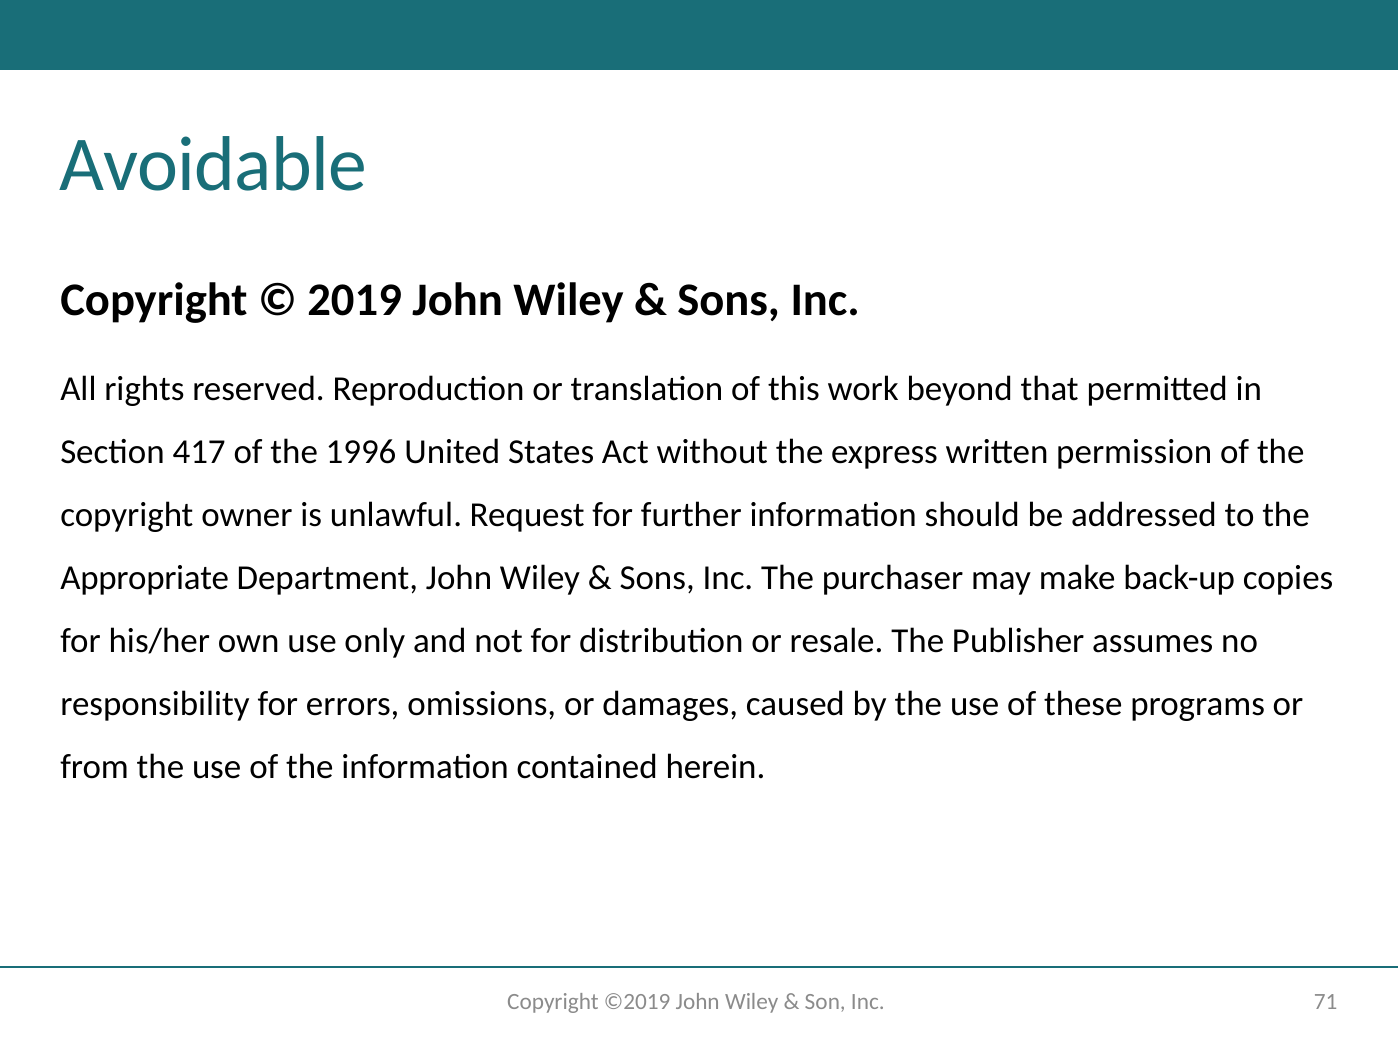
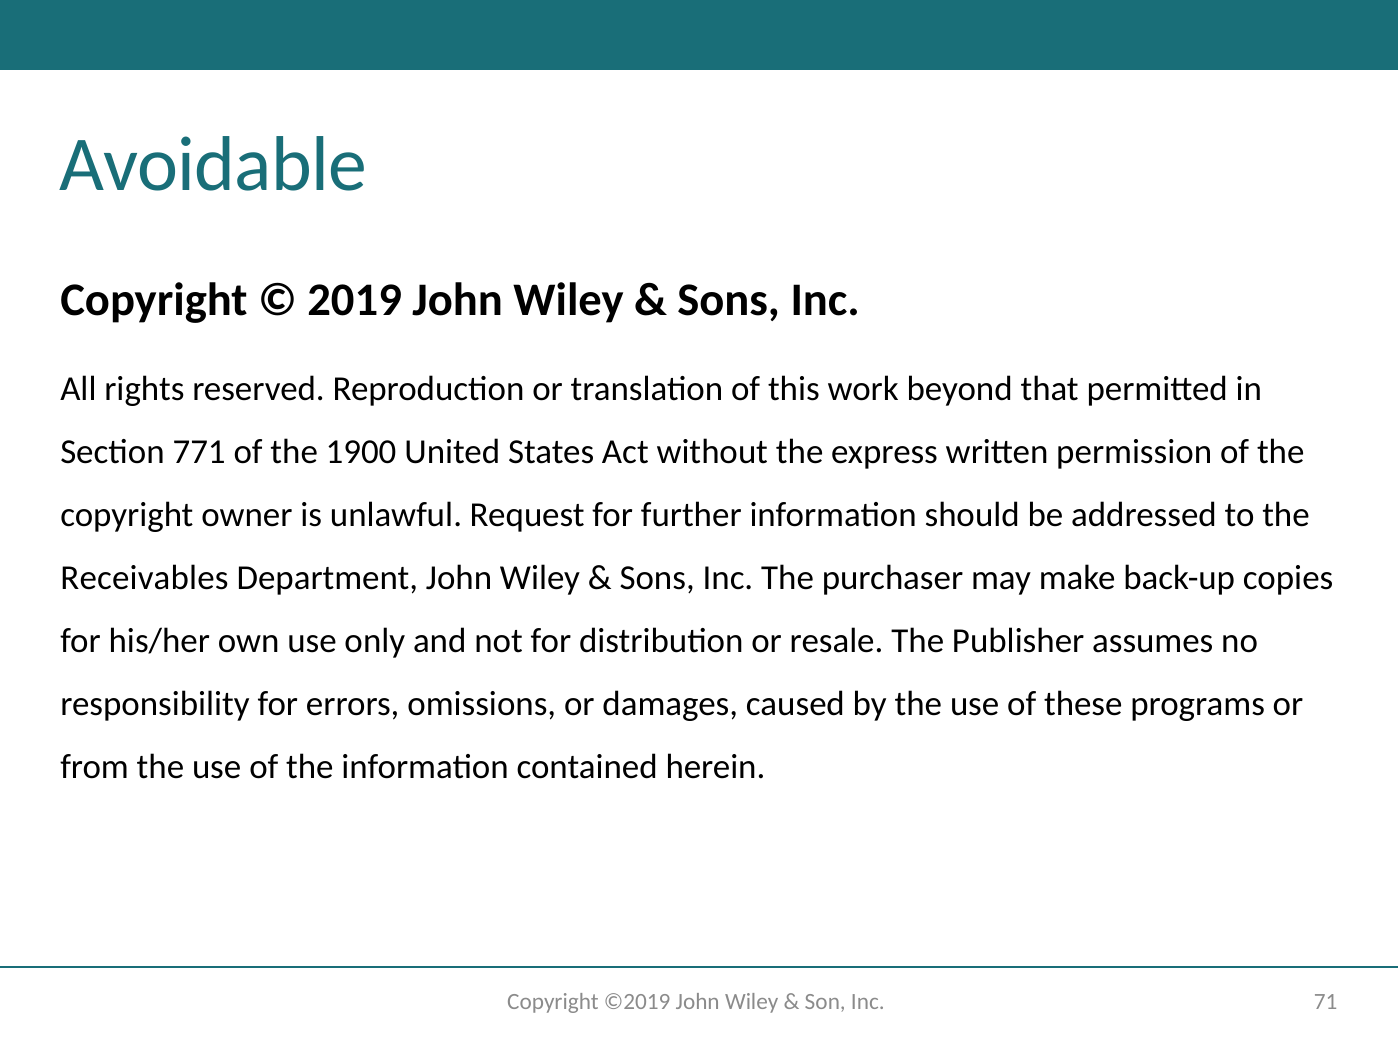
417: 417 -> 771
1996: 1996 -> 1900
Appropriate: Appropriate -> Receivables
